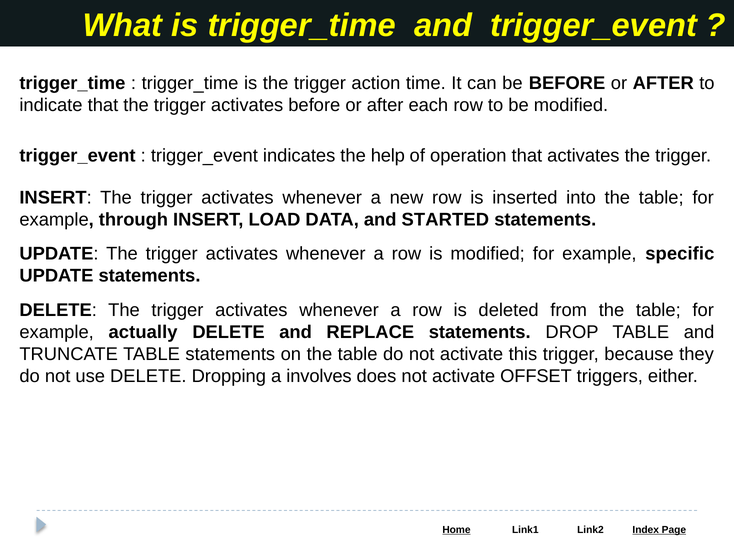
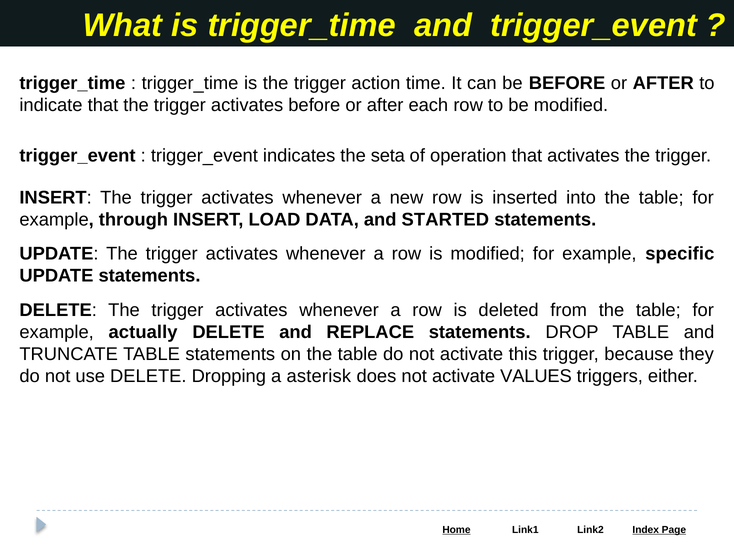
help: help -> seta
involves: involves -> asterisk
OFFSET: OFFSET -> VALUES
